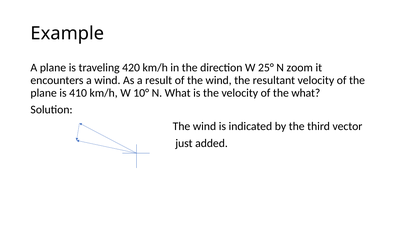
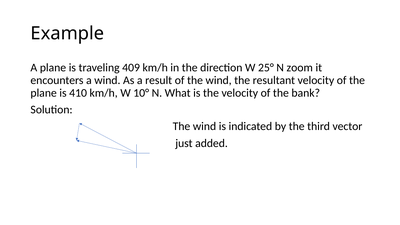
420: 420 -> 409
the what: what -> bank
